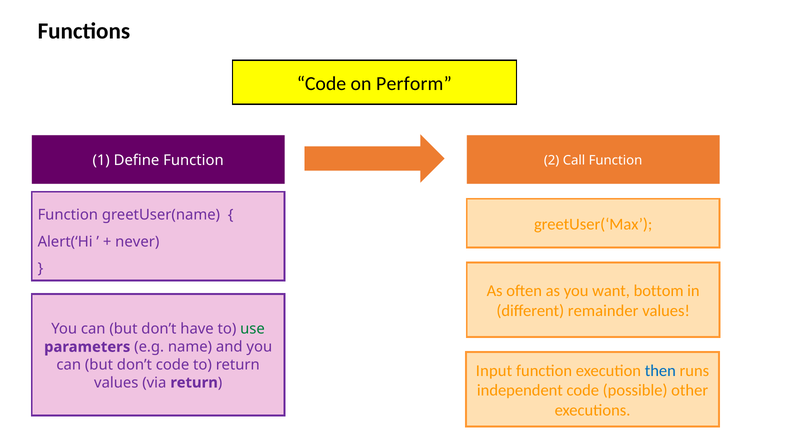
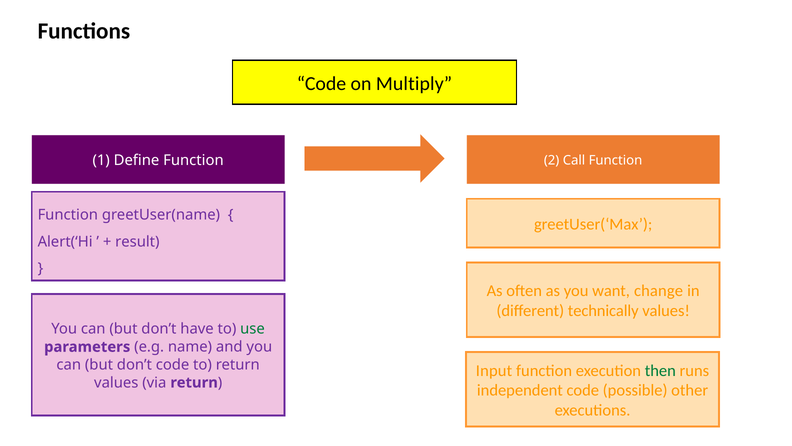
Perform: Perform -> Multiply
never: never -> result
bottom: bottom -> change
remainder: remainder -> technically
then colour: blue -> green
